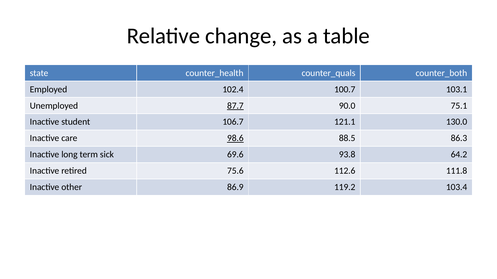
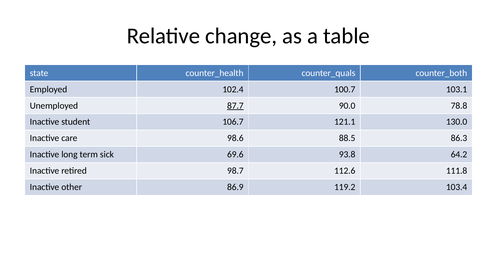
75.1: 75.1 -> 78.8
98.6 underline: present -> none
75.6: 75.6 -> 98.7
